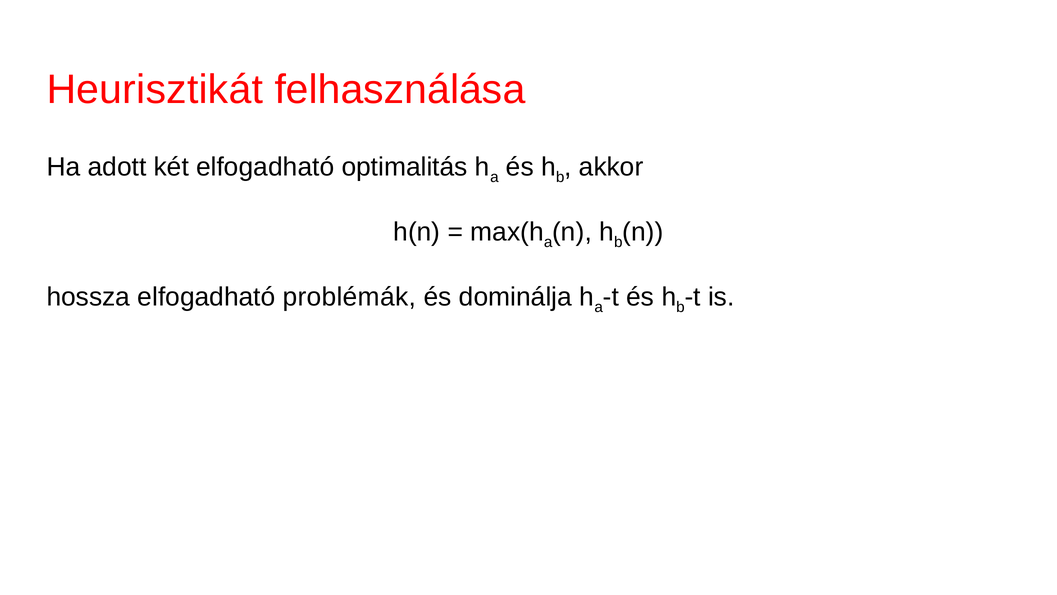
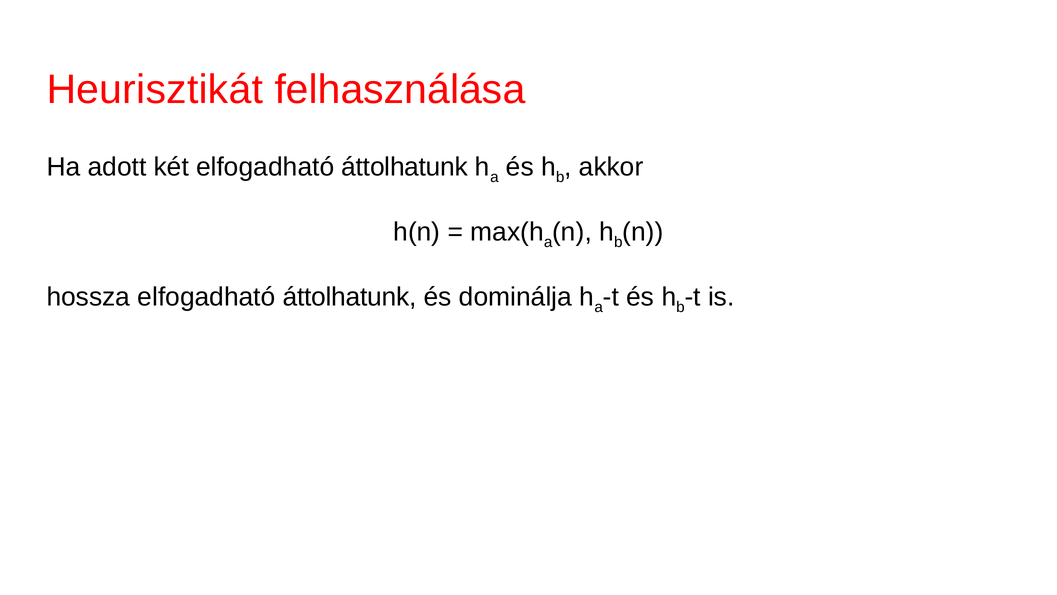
két elfogadható optimalitás: optimalitás -> áttolhatunk
problémák at (349, 297): problémák -> áttolhatunk
